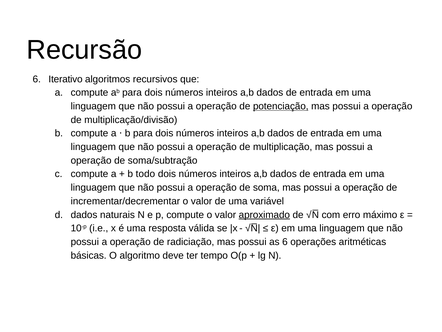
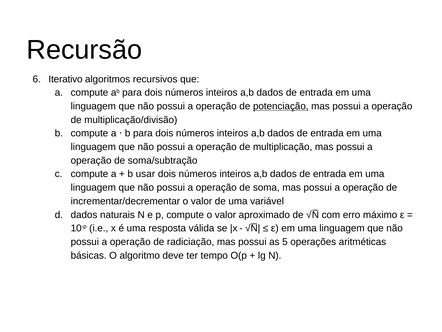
todo: todo -> usar
aproximado underline: present -> none
as 6: 6 -> 5
